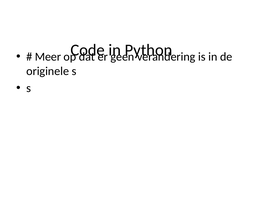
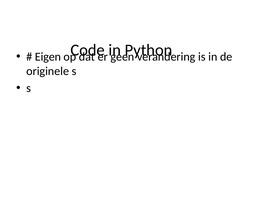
Meer: Meer -> Eigen
